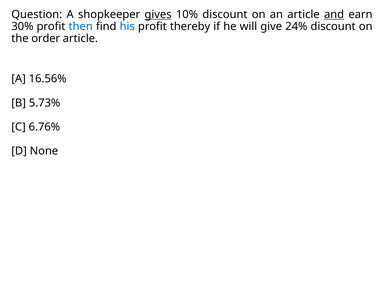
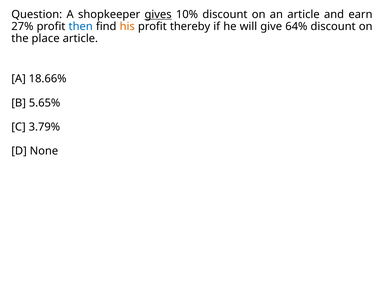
and underline: present -> none
30%: 30% -> 27%
his colour: blue -> orange
24%: 24% -> 64%
order: order -> place
16.56%: 16.56% -> 18.66%
5.73%: 5.73% -> 5.65%
6.76%: 6.76% -> 3.79%
